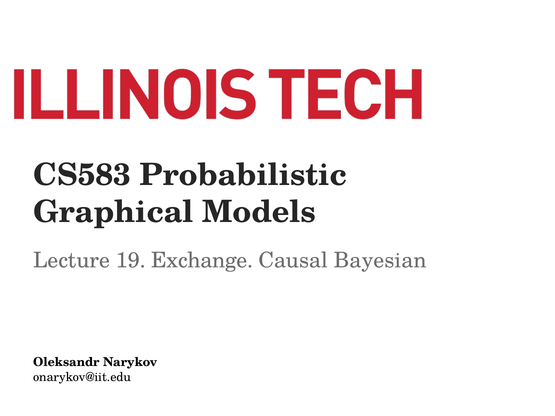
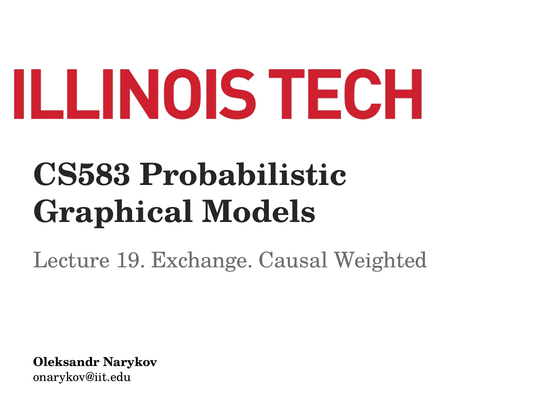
Bayesian: Bayesian -> Weighted
